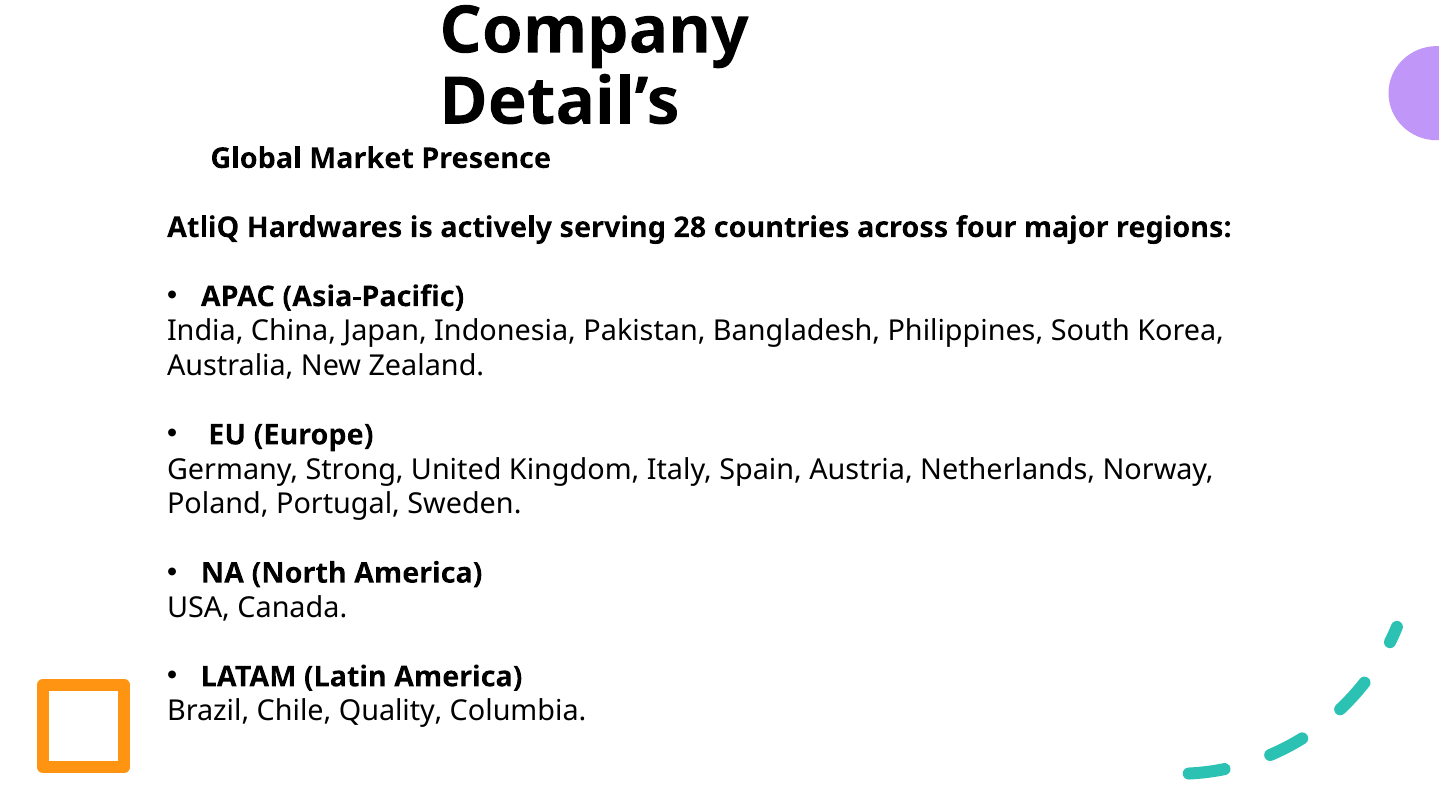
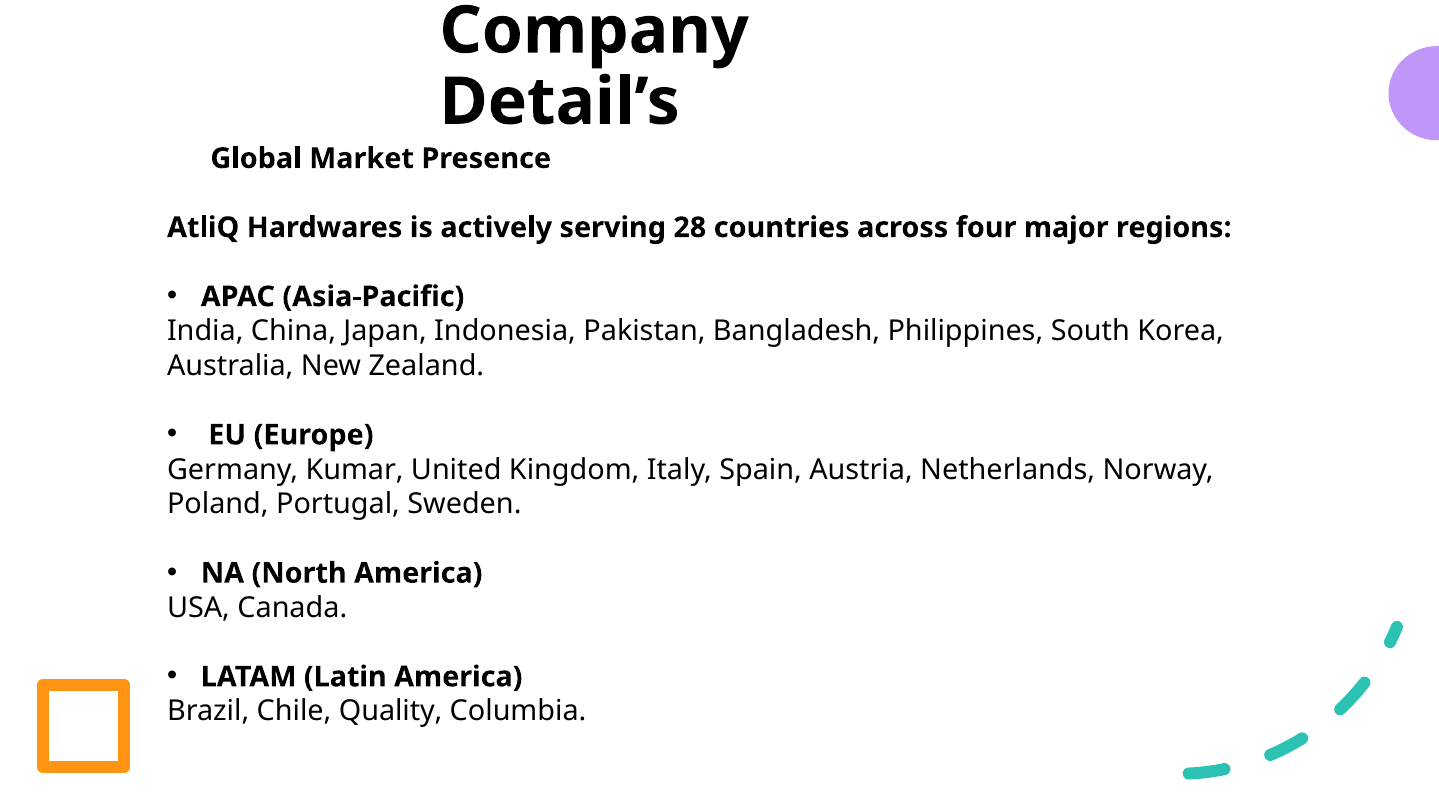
Strong: Strong -> Kumar
